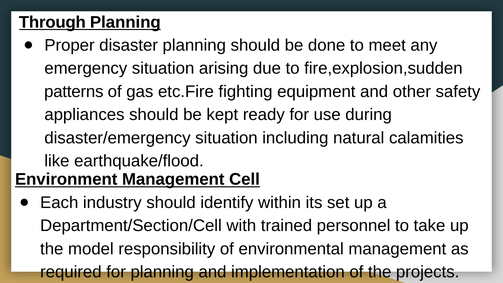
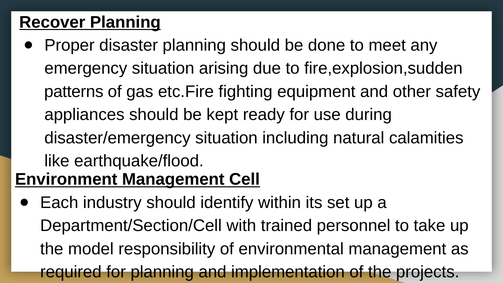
Through: Through -> Recover
